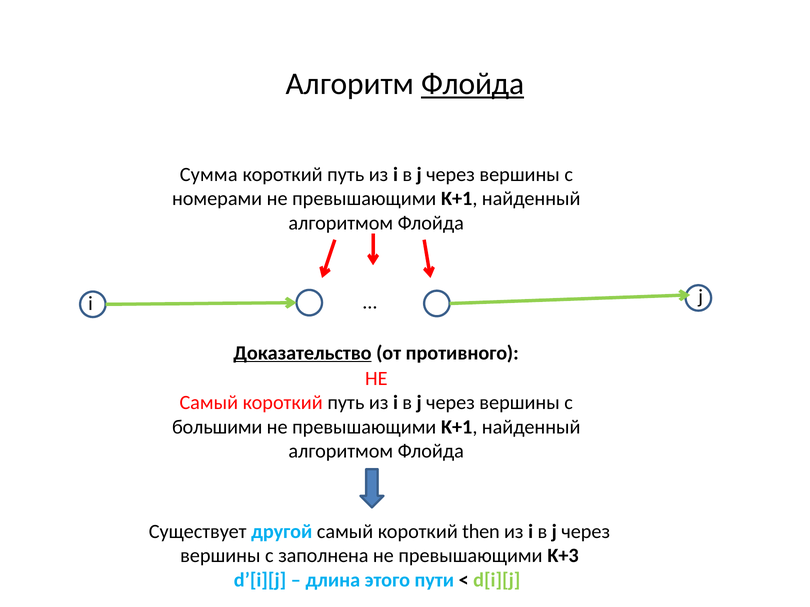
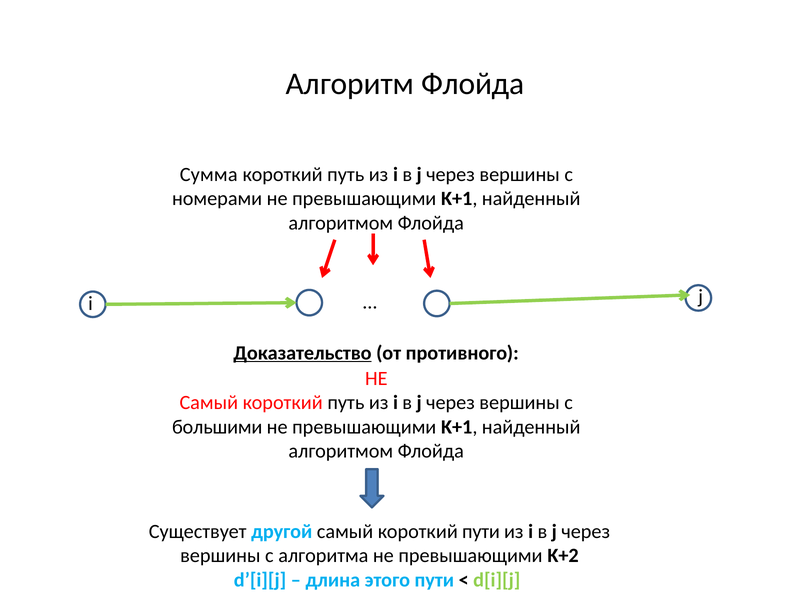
Флойда at (473, 84) underline: present -> none
короткий then: then -> пути
заполнена: заполнена -> алгоритма
K+3: K+3 -> K+2
